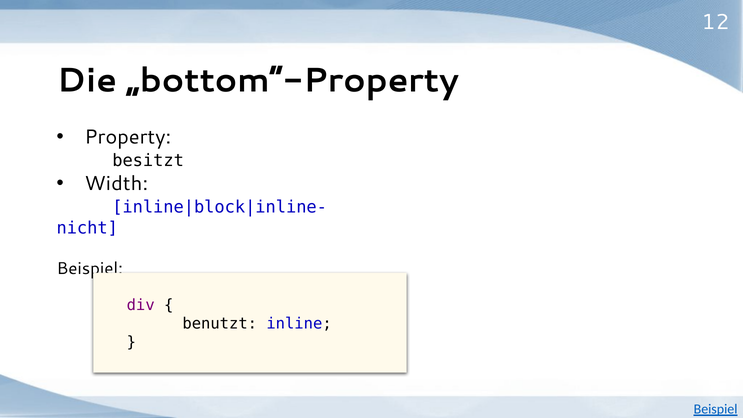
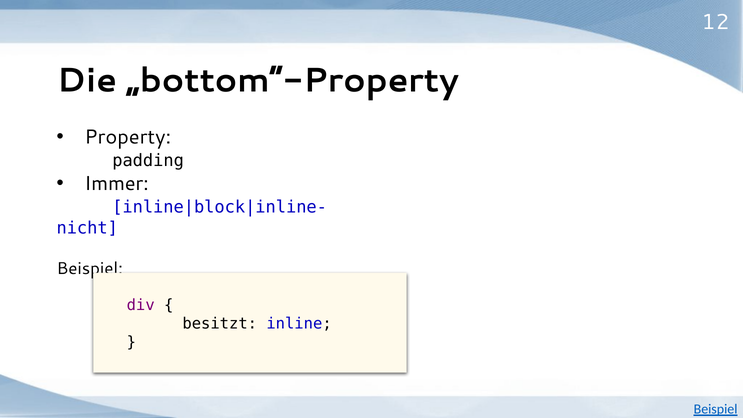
besitzt: besitzt -> padding
Width: Width -> Immer
benutzt: benutzt -> besitzt
